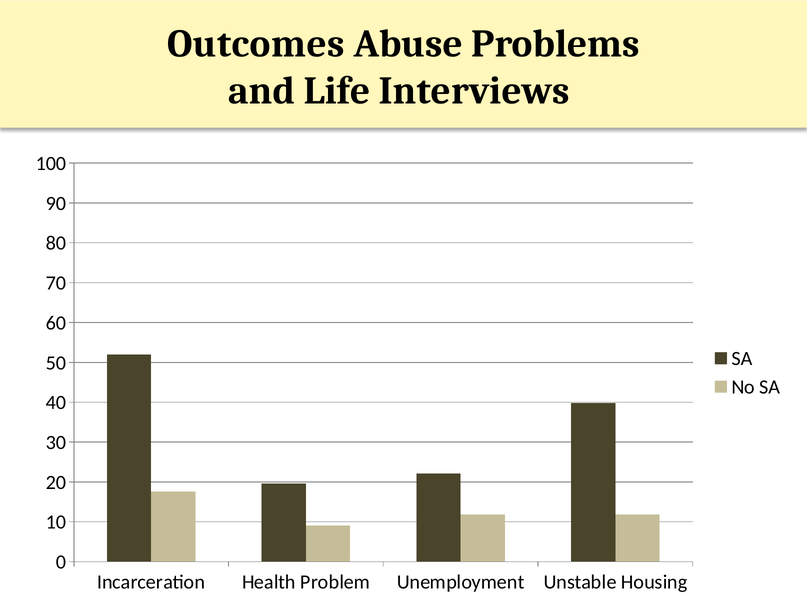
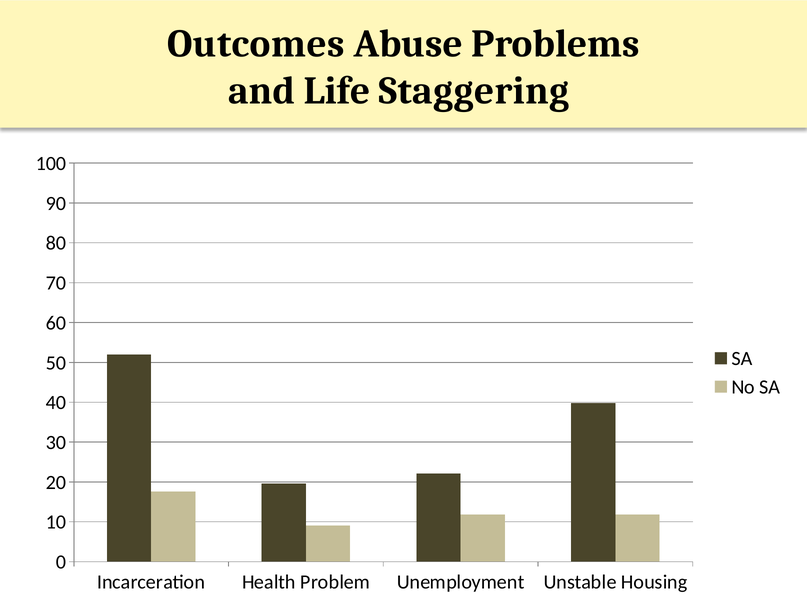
Interviews: Interviews -> Staggering
